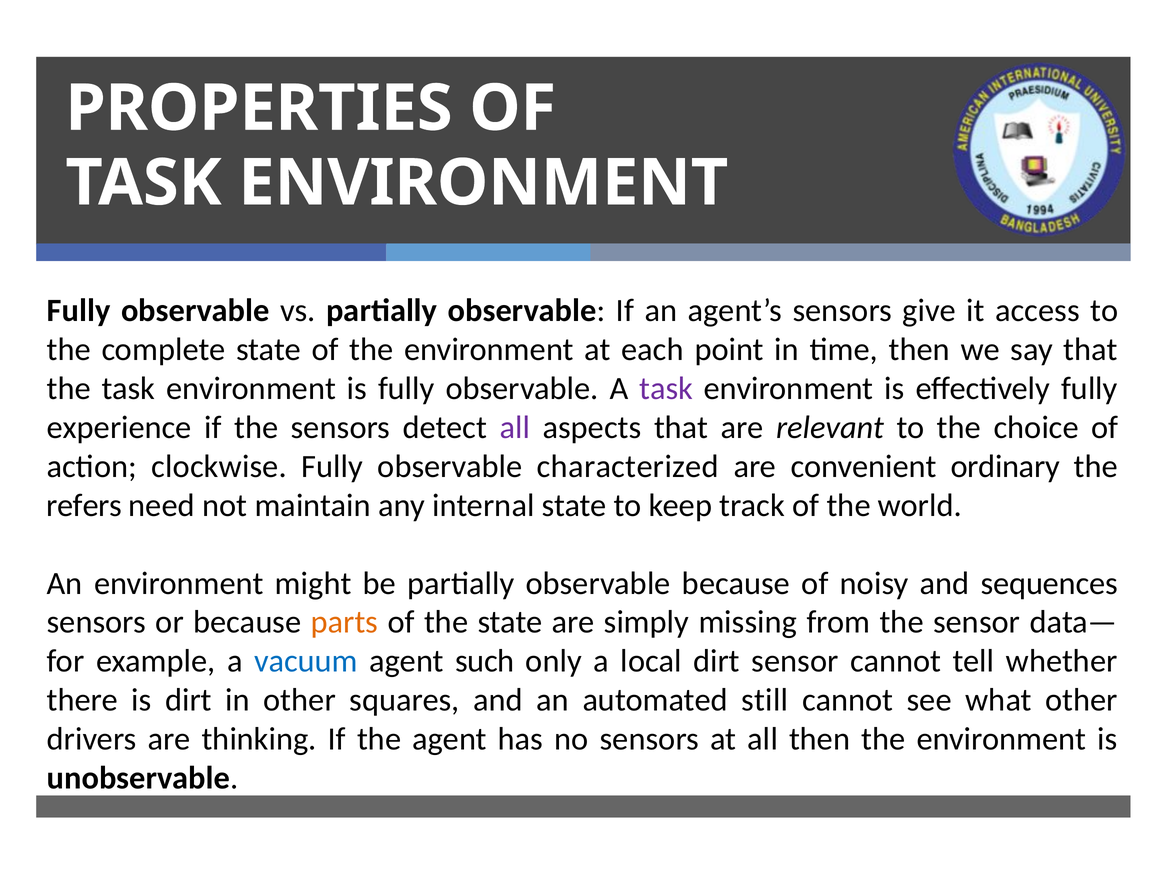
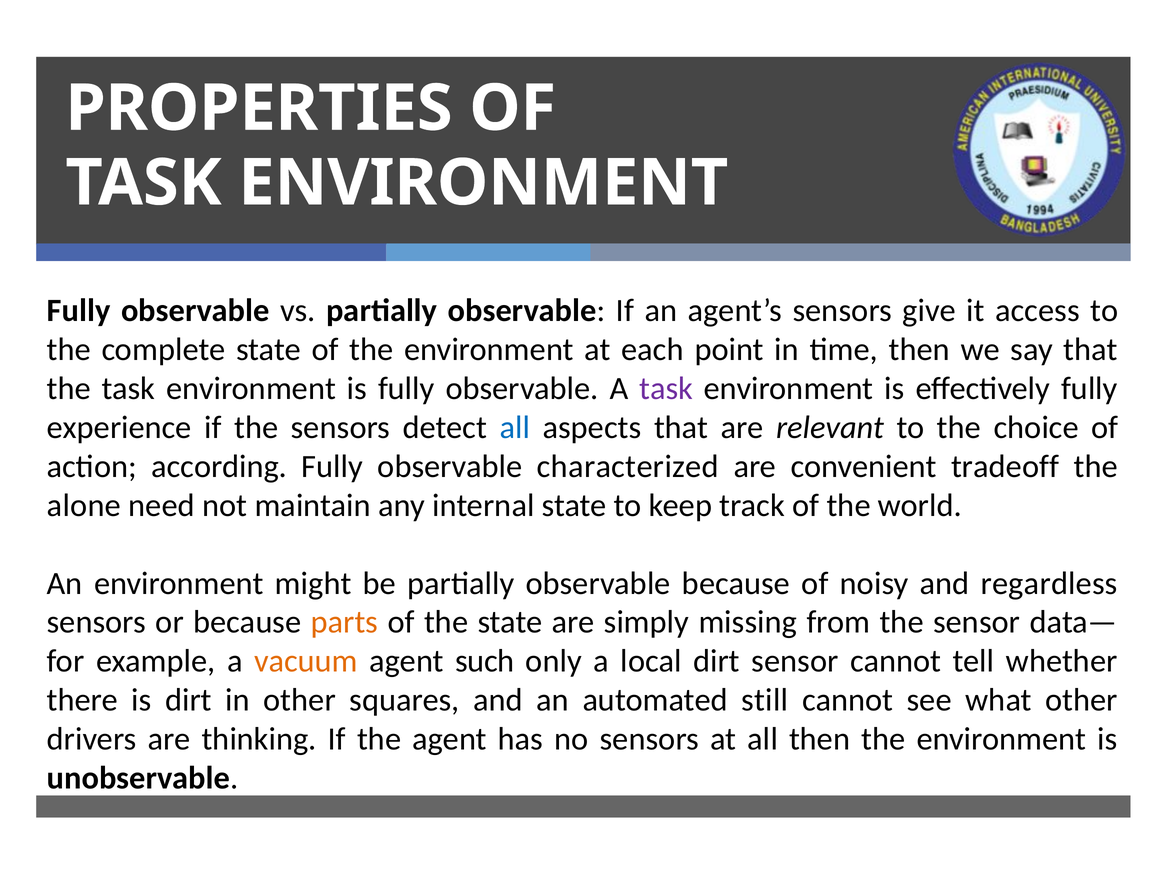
all at (515, 427) colour: purple -> blue
clockwise: clockwise -> according
ordinary: ordinary -> tradeoff
refers: refers -> alone
sequences: sequences -> regardless
vacuum colour: blue -> orange
